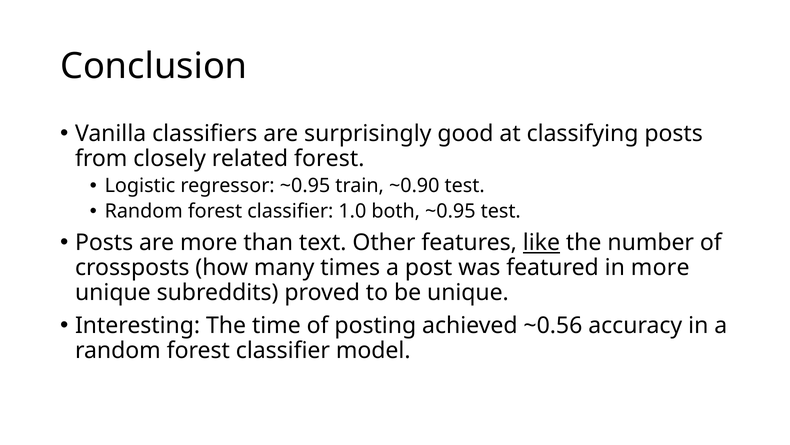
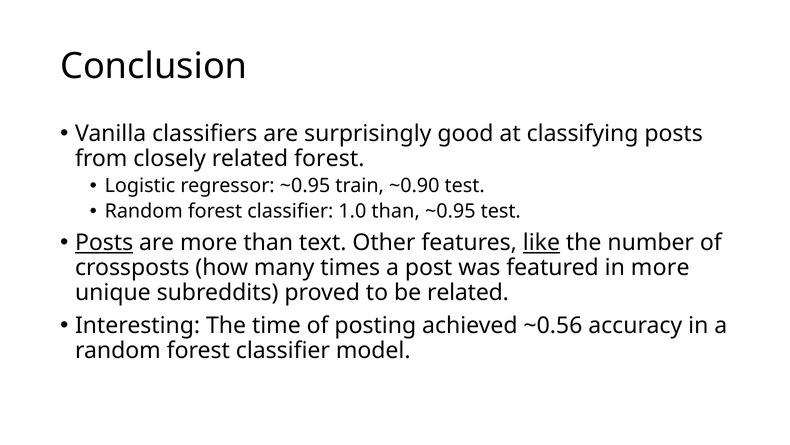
1.0 both: both -> than
Posts at (104, 242) underline: none -> present
be unique: unique -> related
